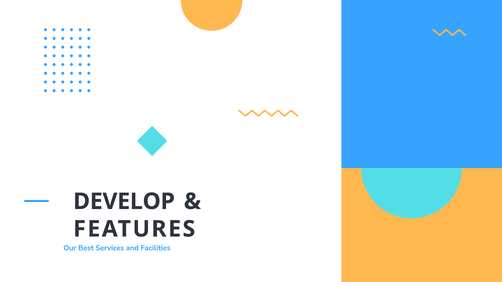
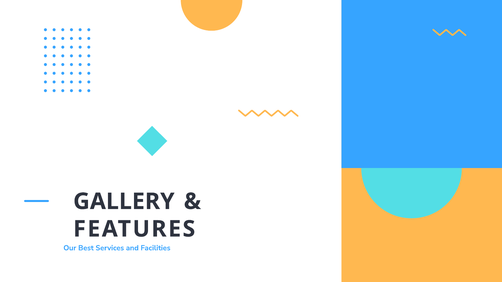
DEVELOP: DEVELOP -> GALLERY
